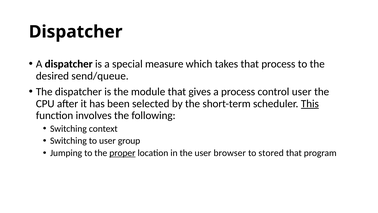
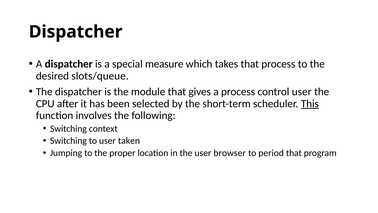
send/queue: send/queue -> slots/queue
group: group -> taken
proper underline: present -> none
stored: stored -> period
